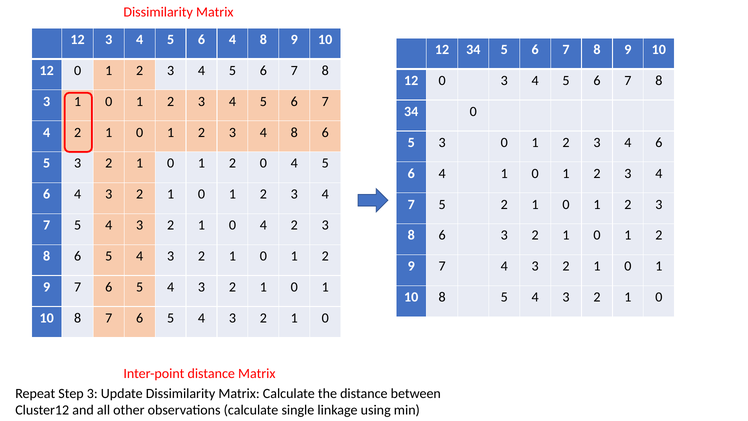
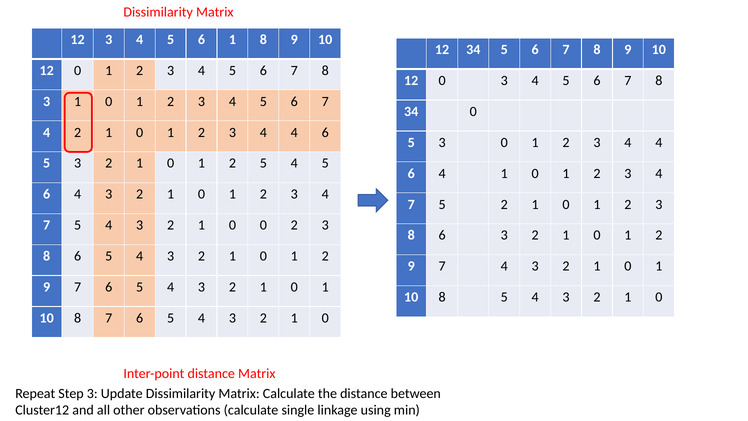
4 at (232, 40): 4 -> 1
8 at (294, 132): 8 -> 4
6 at (659, 142): 6 -> 4
2 0: 0 -> 5
1 0 4: 4 -> 0
